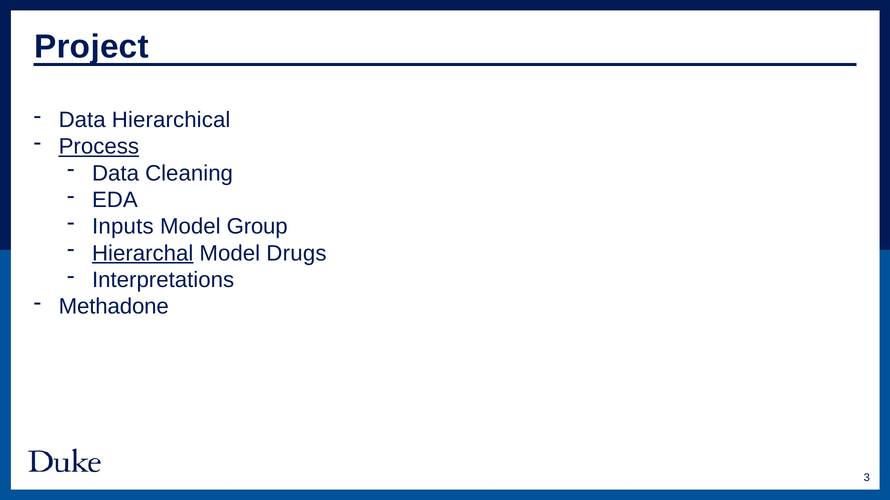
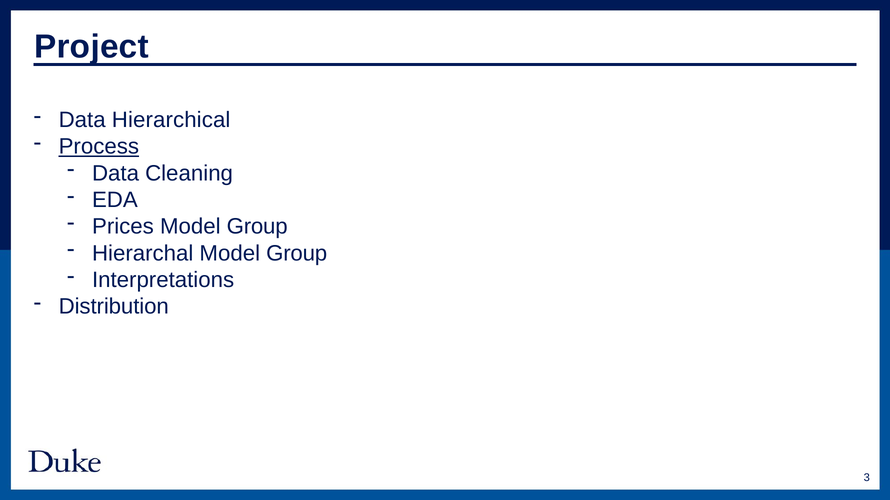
Inputs: Inputs -> Prices
Hierarchal underline: present -> none
Drugs at (296, 254): Drugs -> Group
Methadone: Methadone -> Distribution
